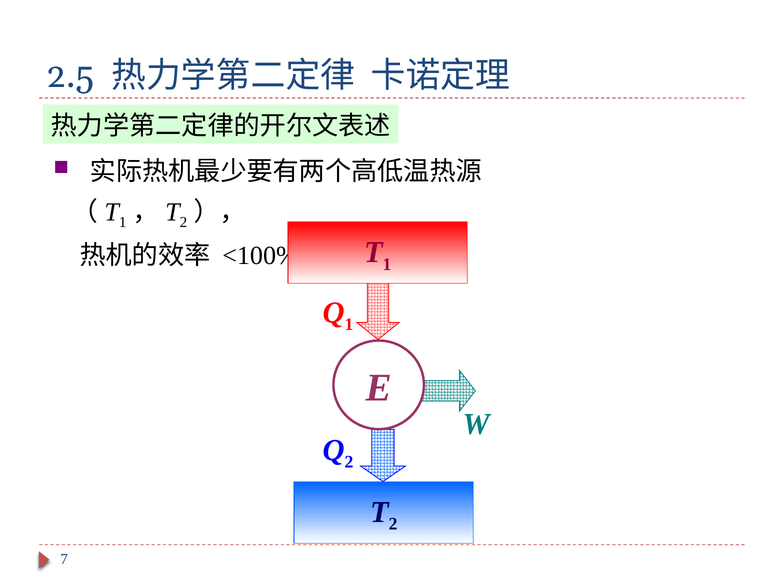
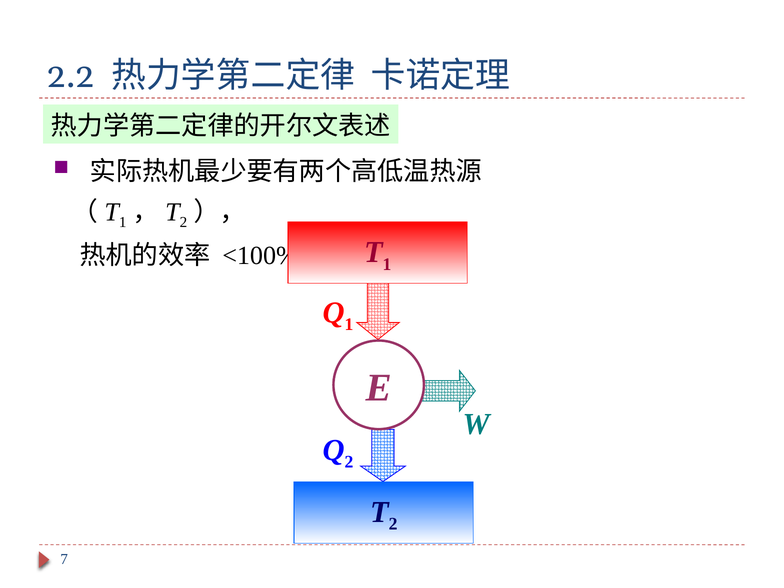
2.5: 2.5 -> 2.2
